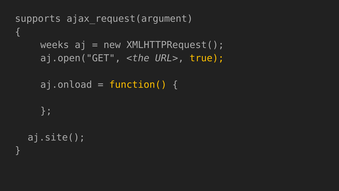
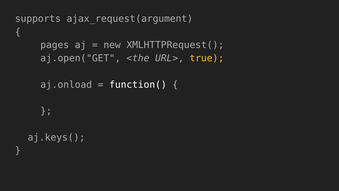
weeks: weeks -> pages
function( colour: yellow -> white
aj.site(: aj.site( -> aj.keys(
